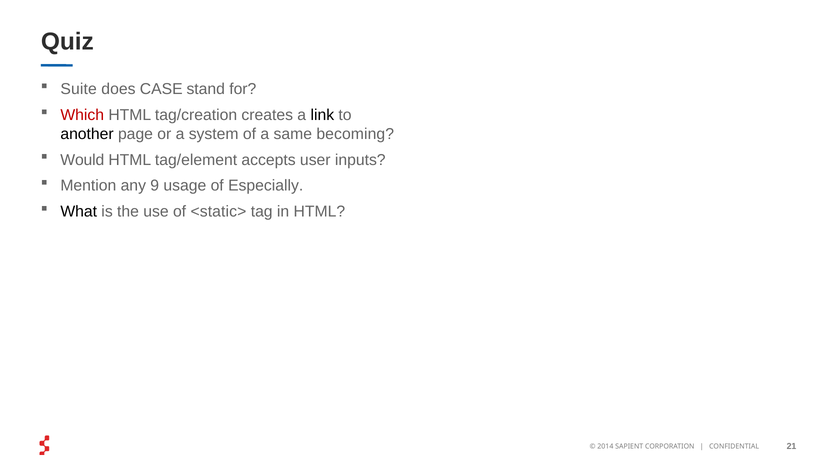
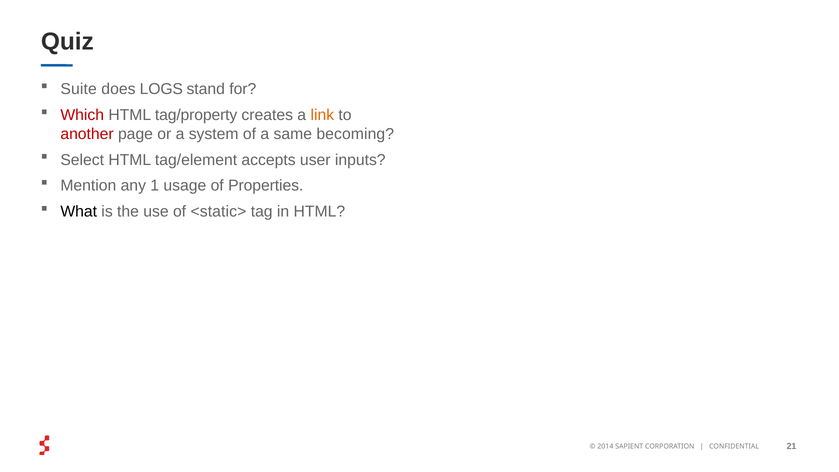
CASE: CASE -> LOGS
tag/creation: tag/creation -> tag/property
link colour: black -> orange
another colour: black -> red
Would: Would -> Select
9: 9 -> 1
Especially: Especially -> Properties
